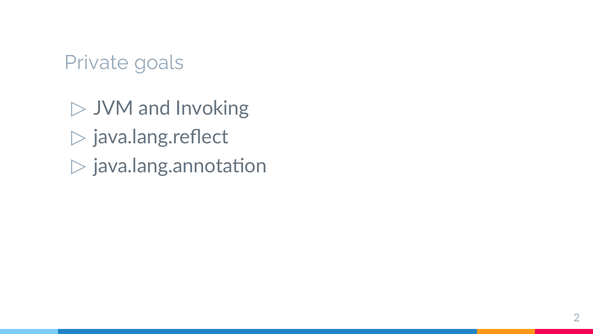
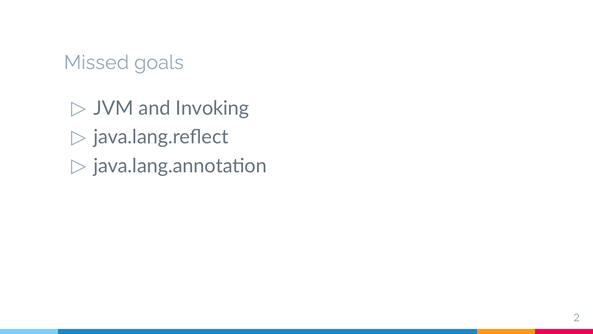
Private: Private -> Missed
